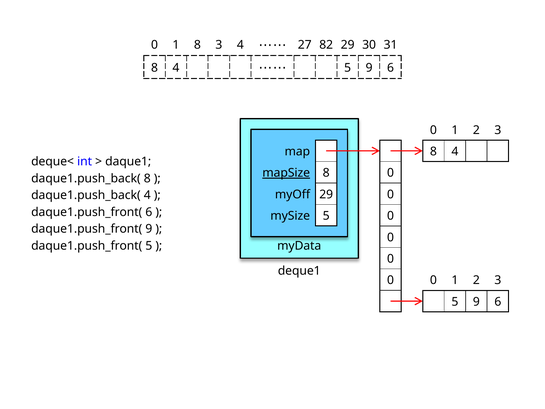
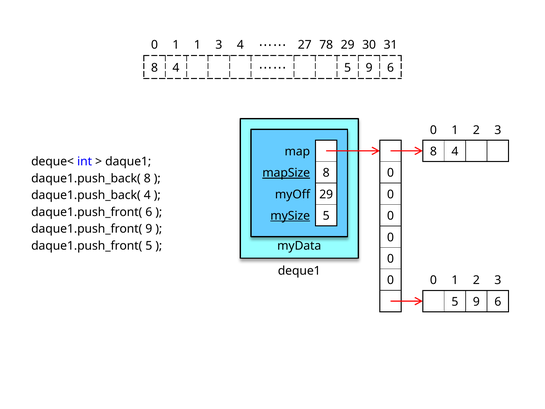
1 8: 8 -> 1
82: 82 -> 78
mySize underline: none -> present
